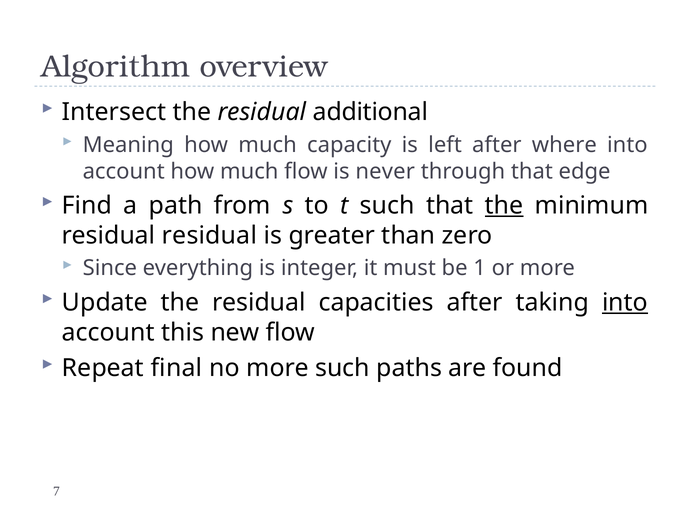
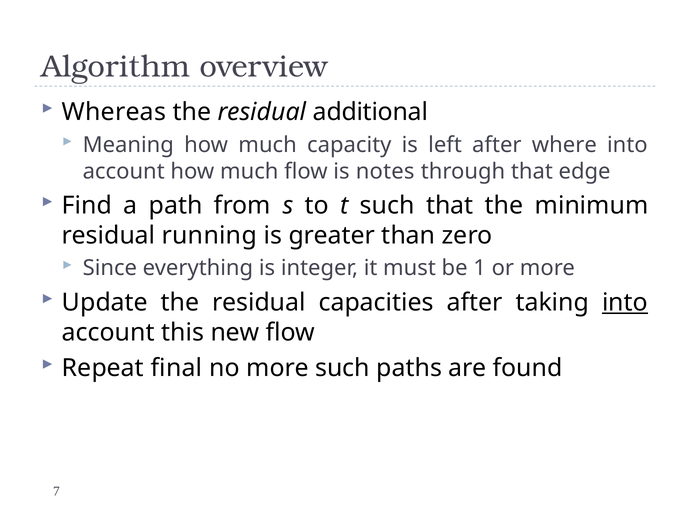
Intersect: Intersect -> Whereas
never: never -> notes
the at (504, 206) underline: present -> none
residual residual: residual -> running
